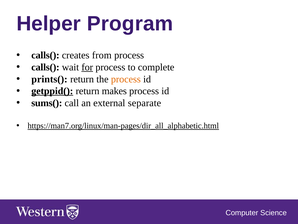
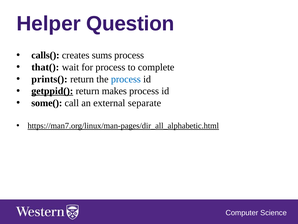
Program: Program -> Question
from: from -> sums
calls( at (45, 67): calls( -> that(
for underline: present -> none
process at (126, 79) colour: orange -> blue
sums(: sums( -> some(
